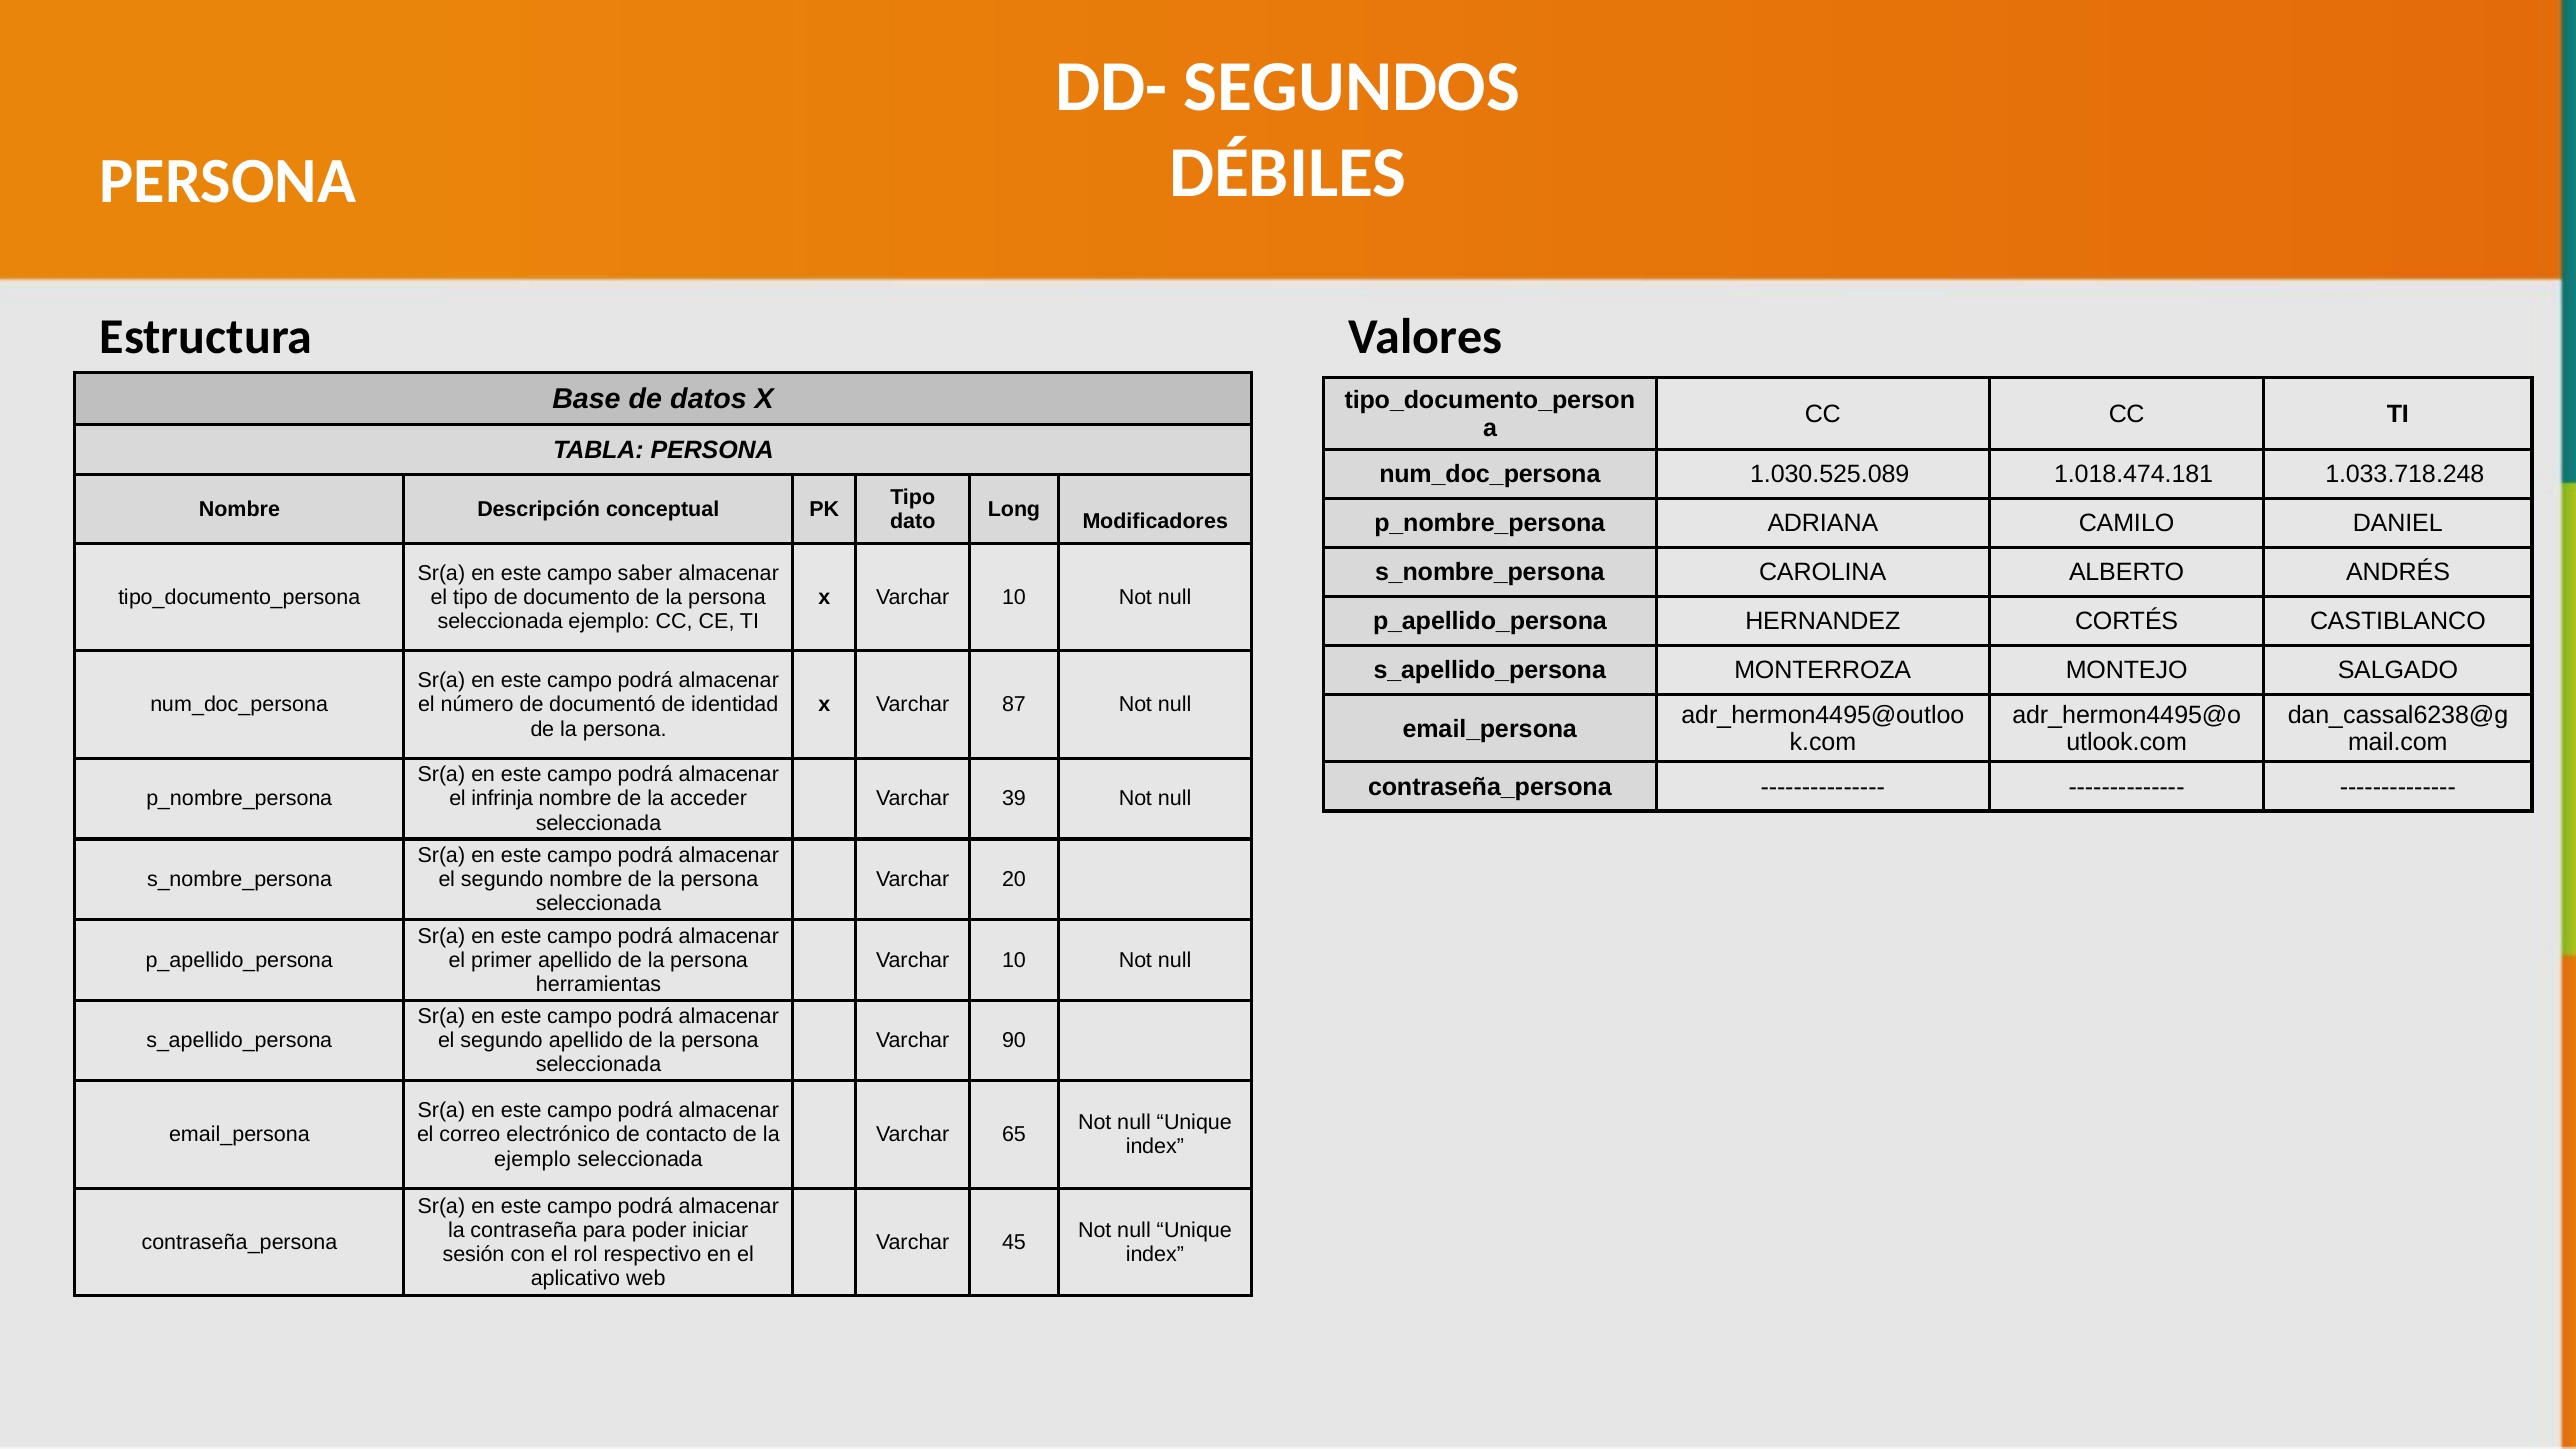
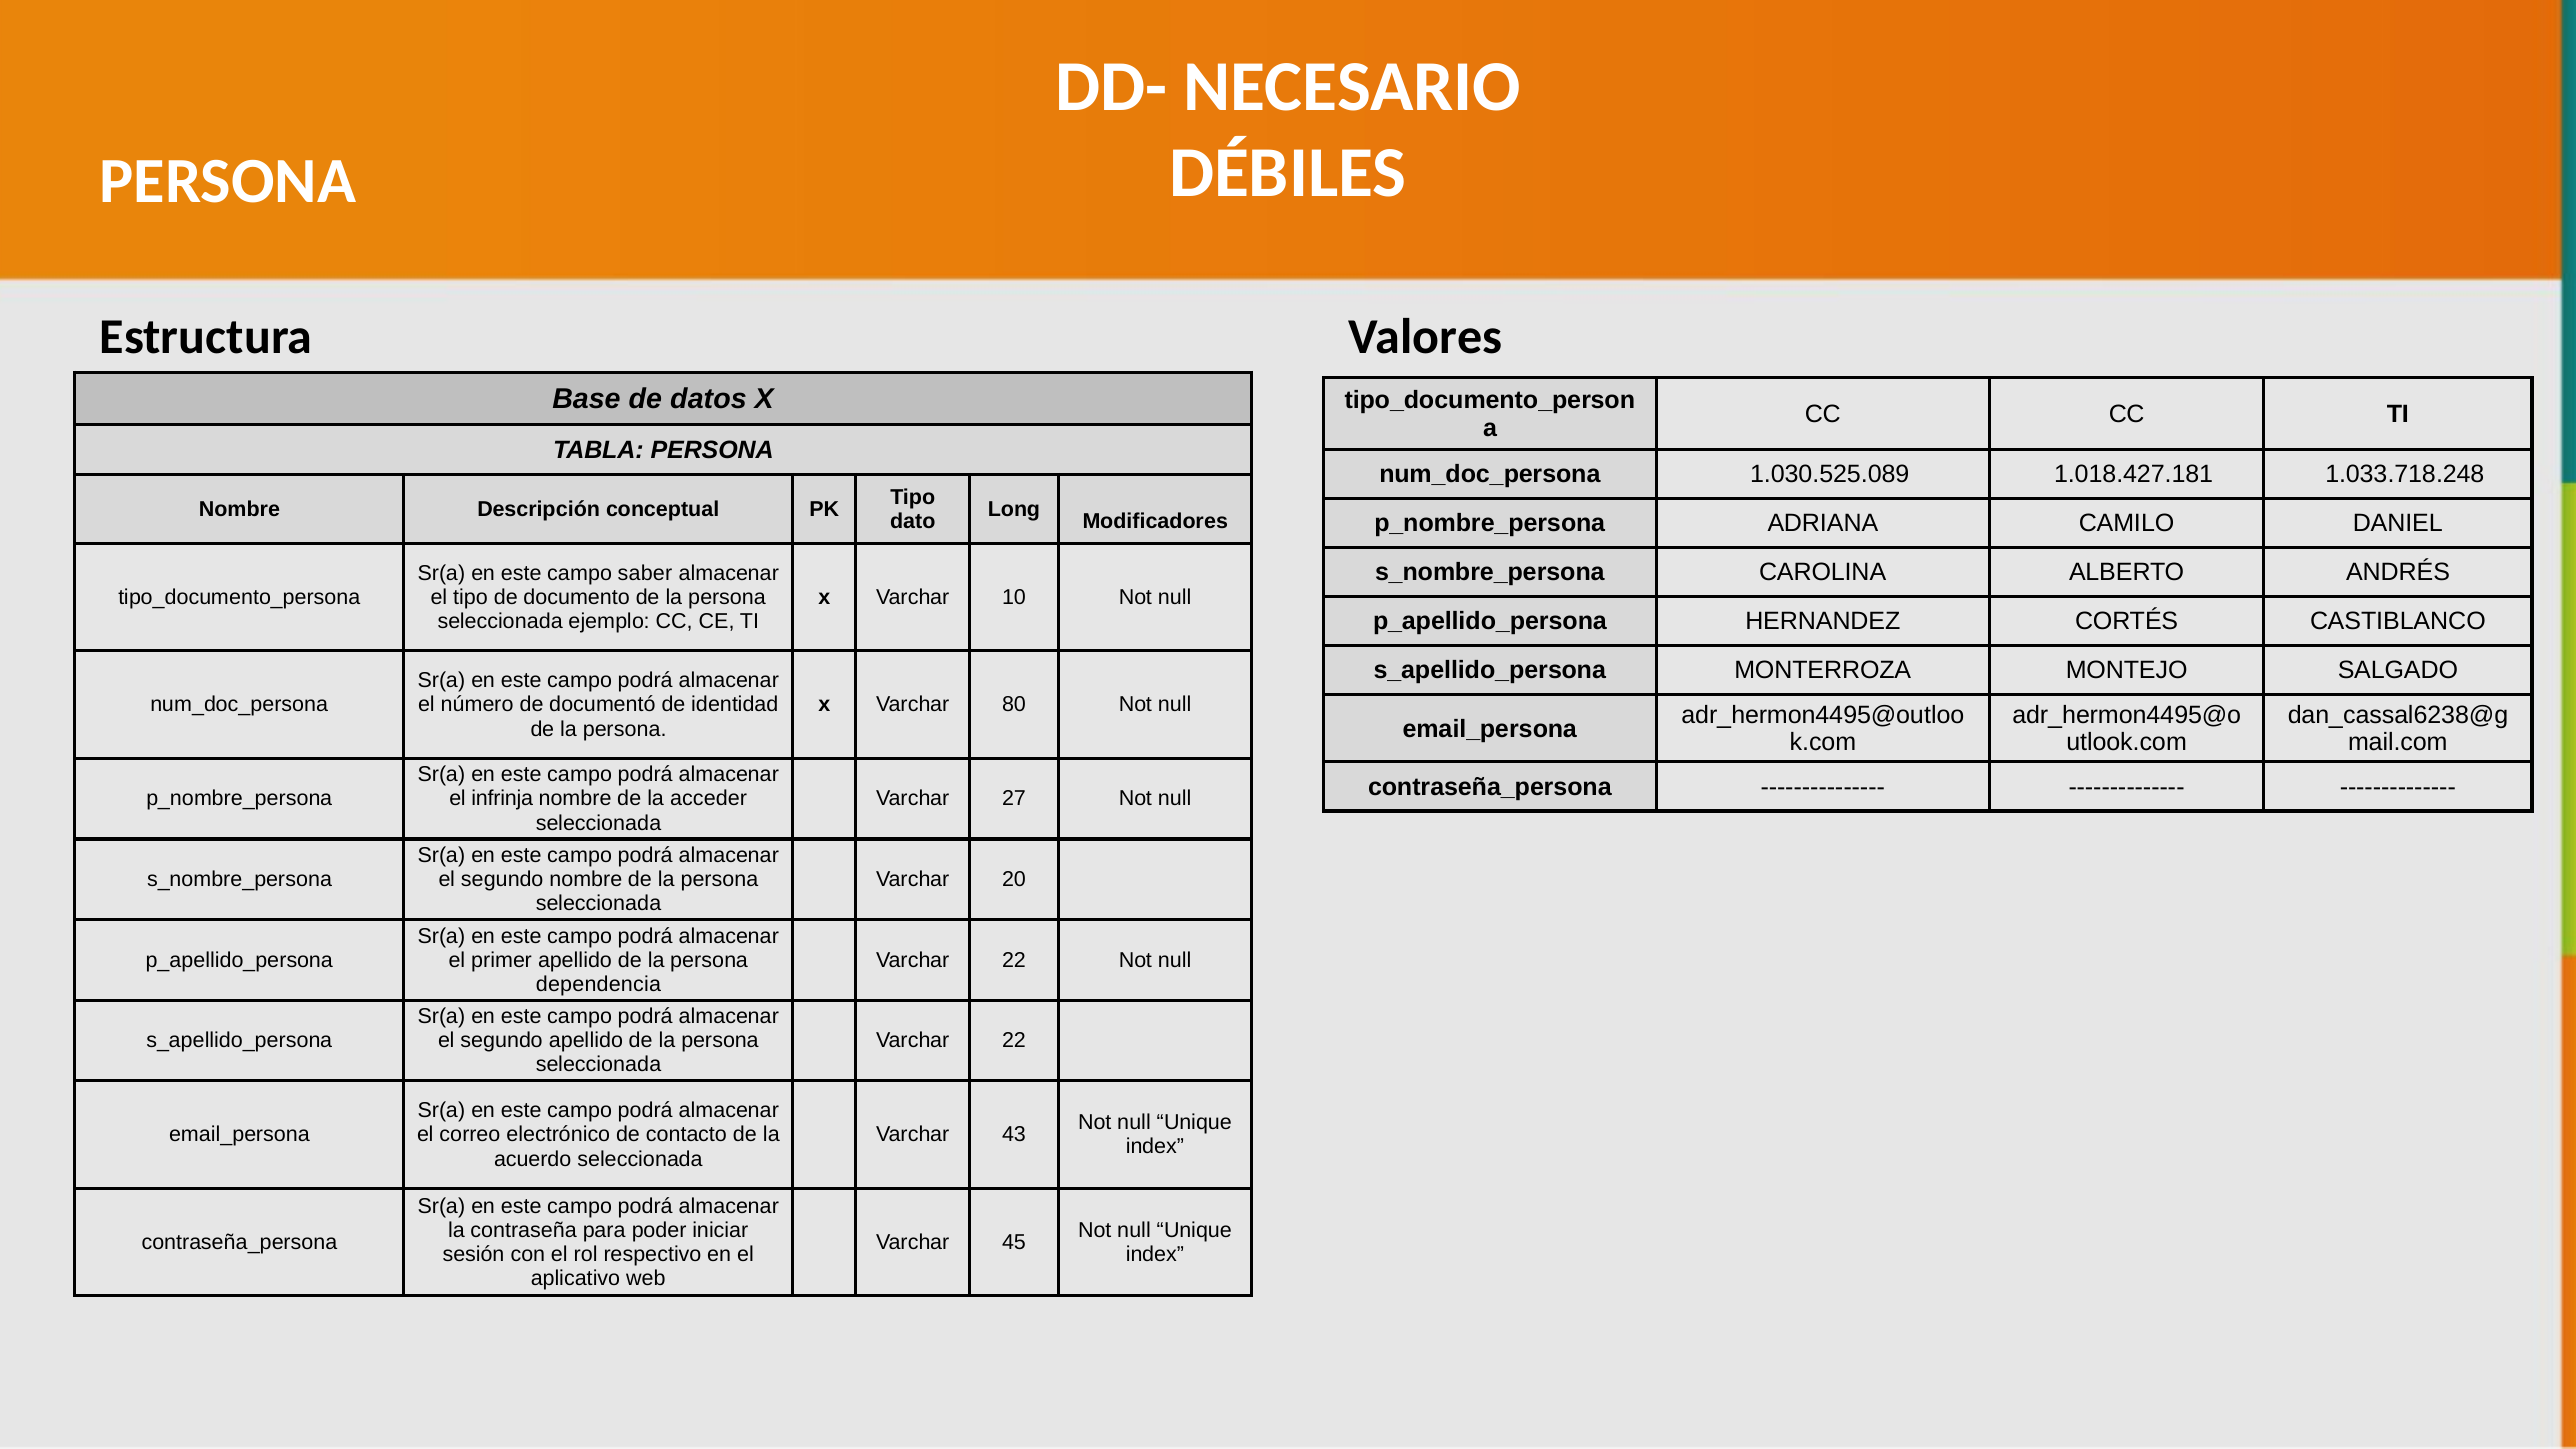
SEGUNDOS: SEGUNDOS -> NECESARIO
1.018.474.181: 1.018.474.181 -> 1.018.427.181
87: 87 -> 80
39: 39 -> 27
10 at (1014, 960): 10 -> 22
herramientas: herramientas -> dependencia
90 at (1014, 1041): 90 -> 22
65: 65 -> 43
ejemplo at (532, 1159): ejemplo -> acuerdo
